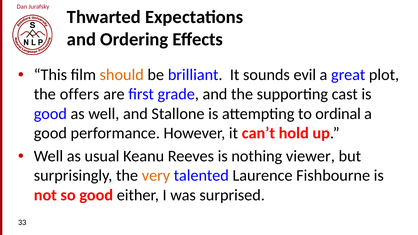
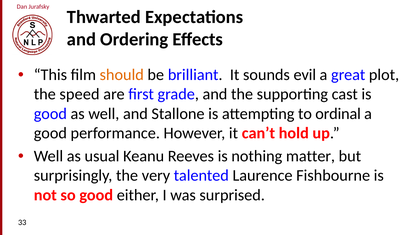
offers: offers -> speed
viewer: viewer -> matter
very colour: orange -> black
